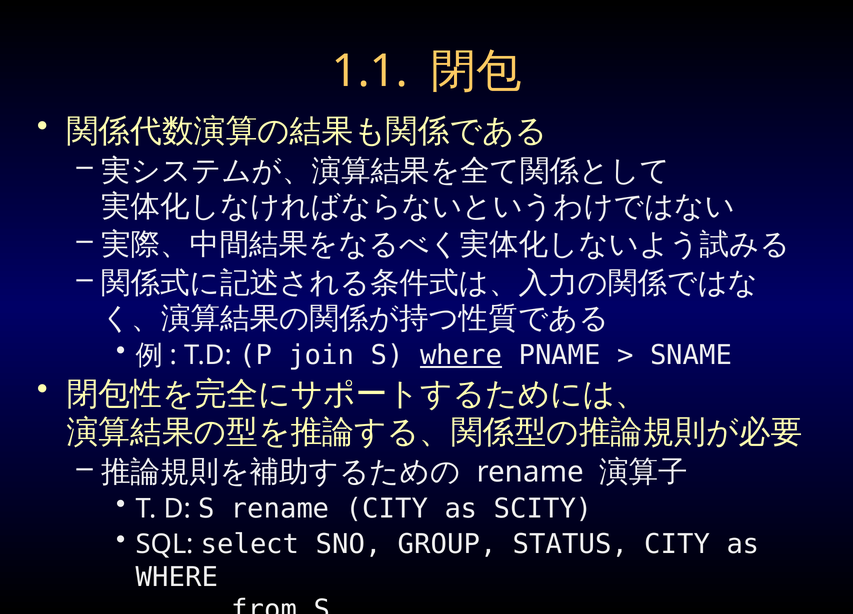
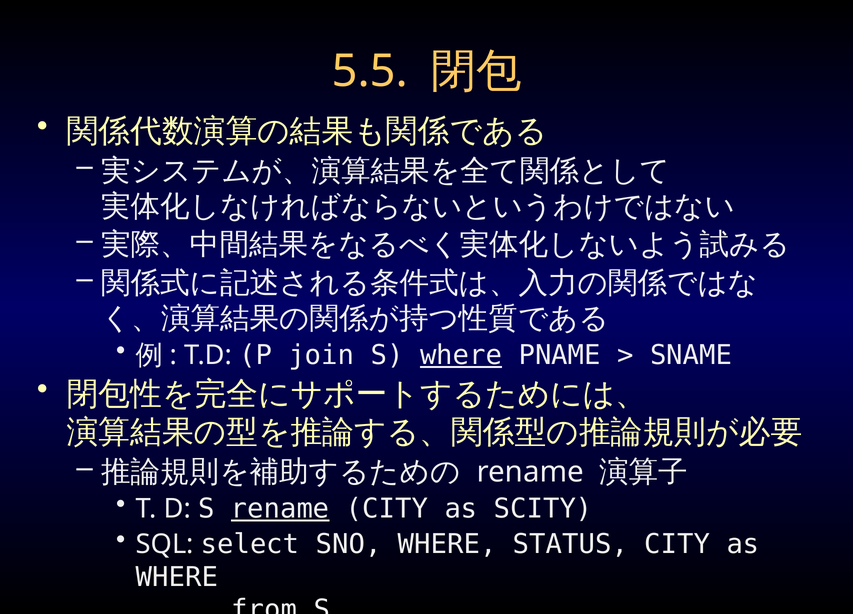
1.1: 1.1 -> 5.5
rename at (280, 509) underline: none -> present
SNO GROUP: GROUP -> WHERE
